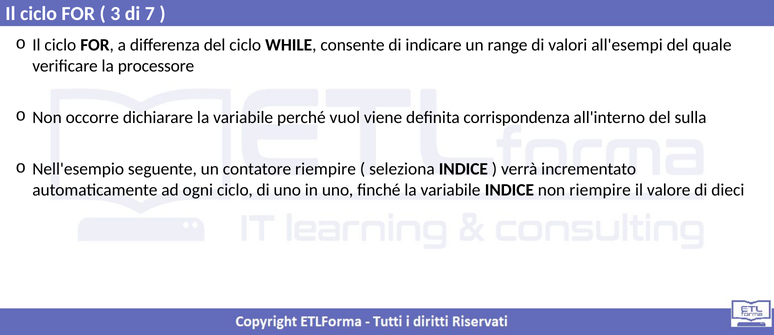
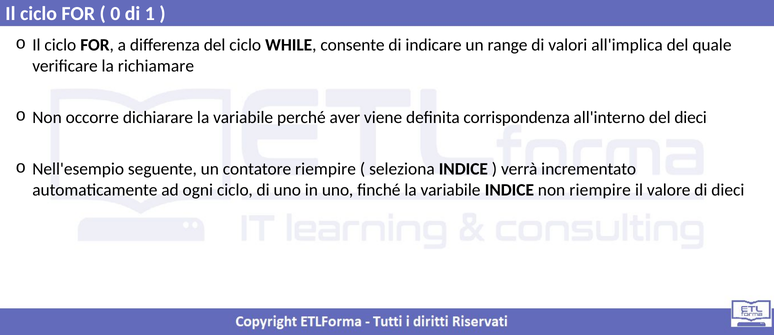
3: 3 -> 0
7: 7 -> 1
all'esempi: all'esempi -> all'implica
processore: processore -> richiamare
vuol: vuol -> aver
del sulla: sulla -> dieci
